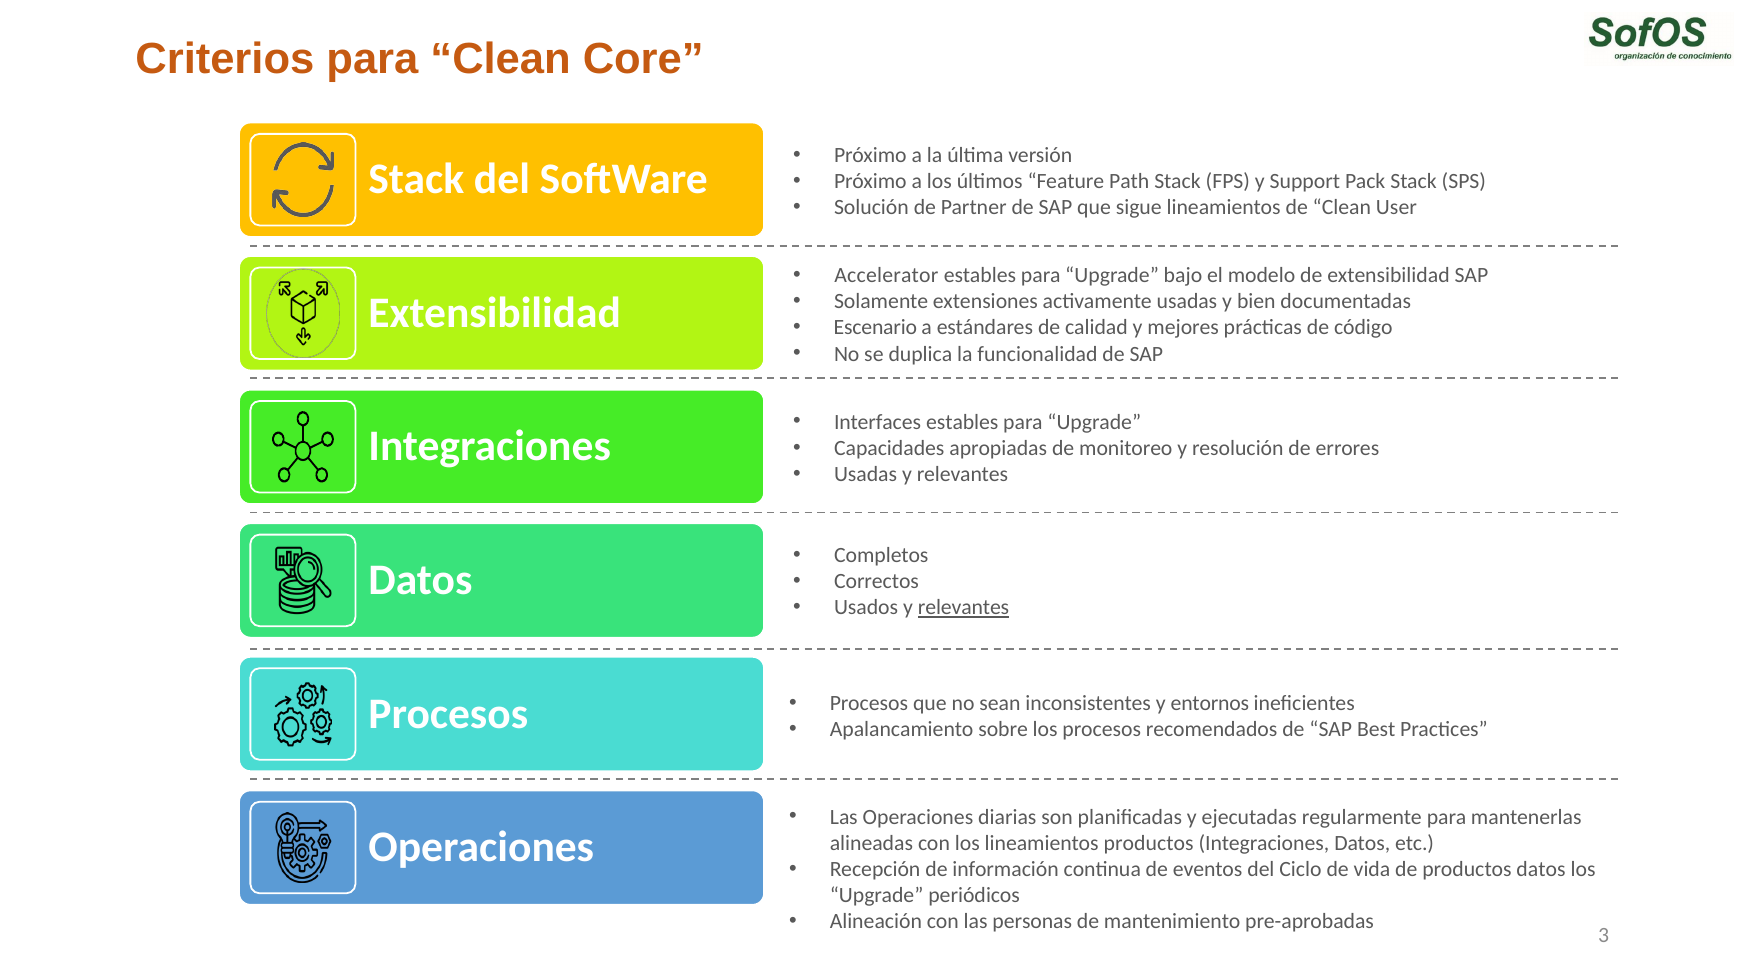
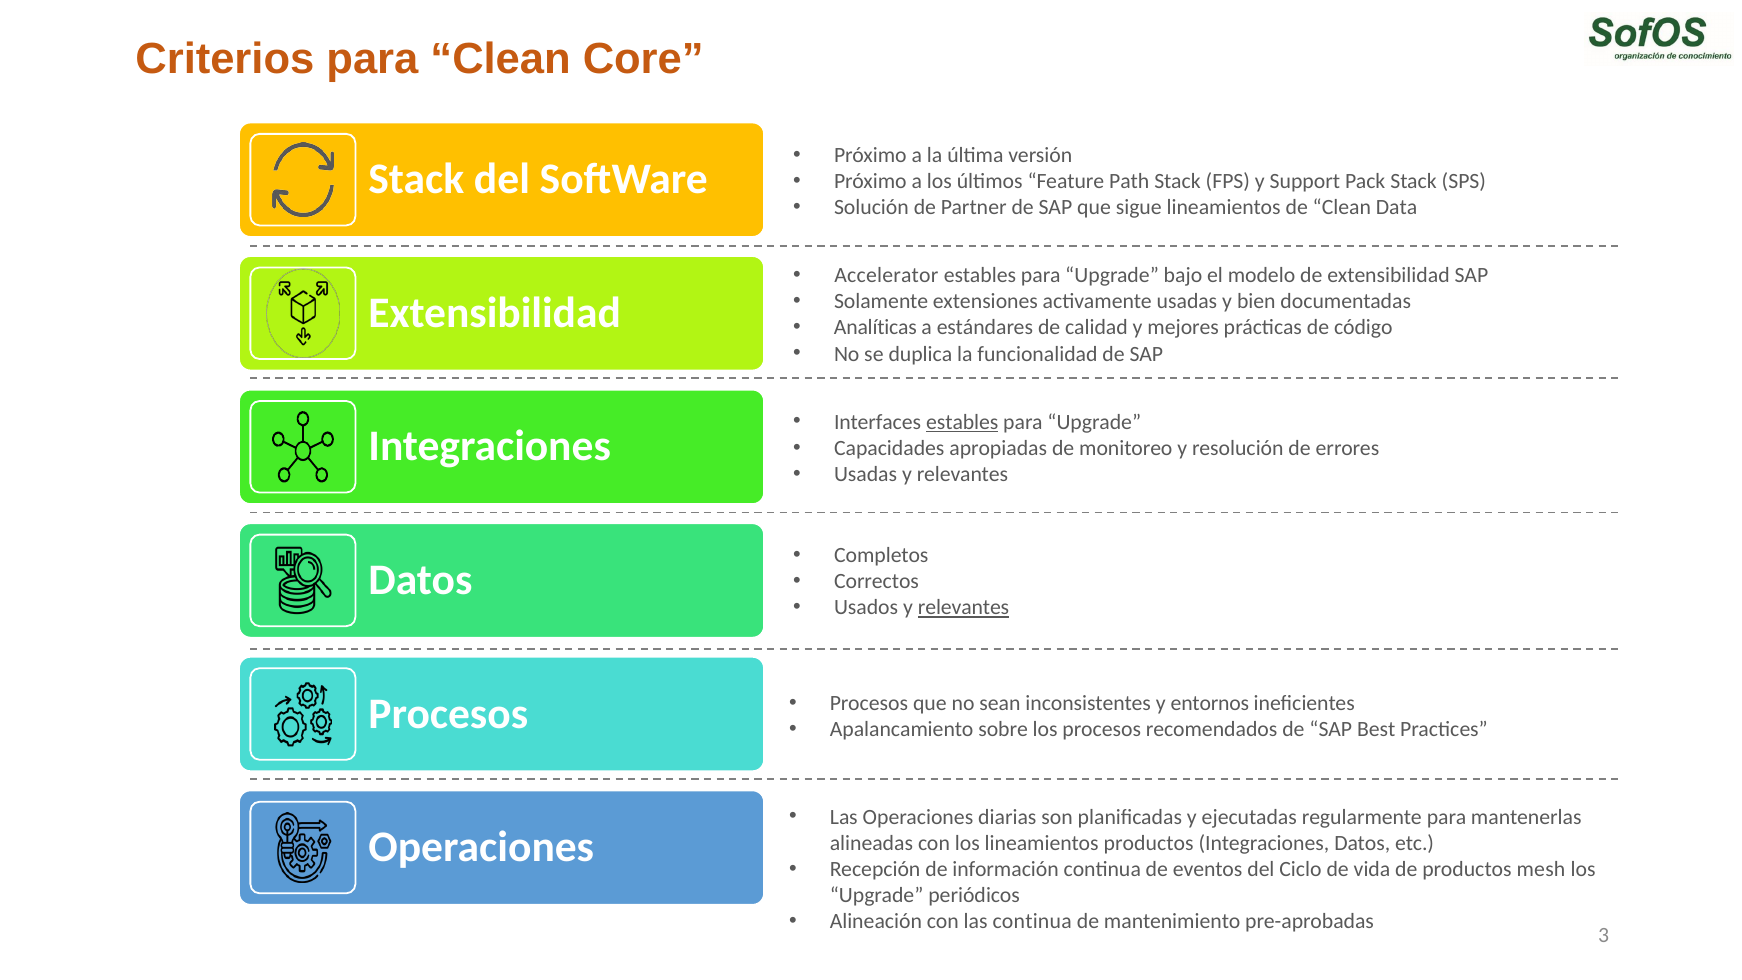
User: User -> Data
Escenario: Escenario -> Analíticas
estables at (962, 422) underline: none -> present
productos datos: datos -> mesh
las personas: personas -> continua
